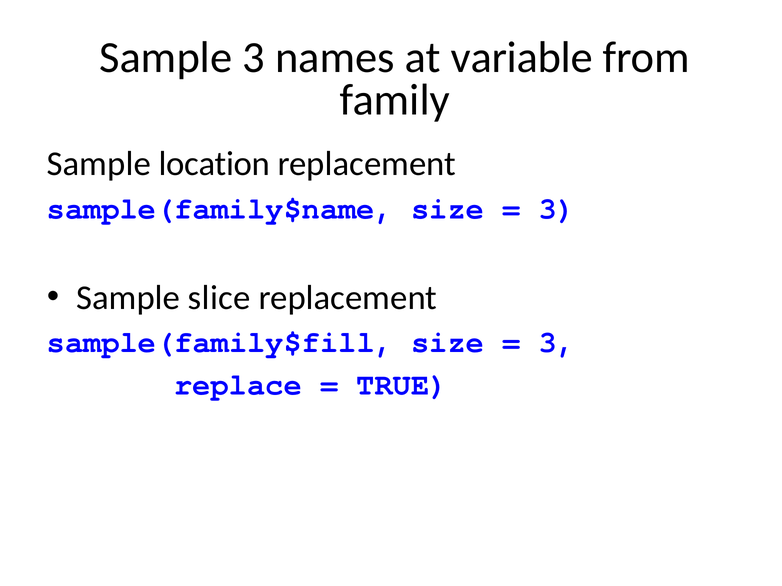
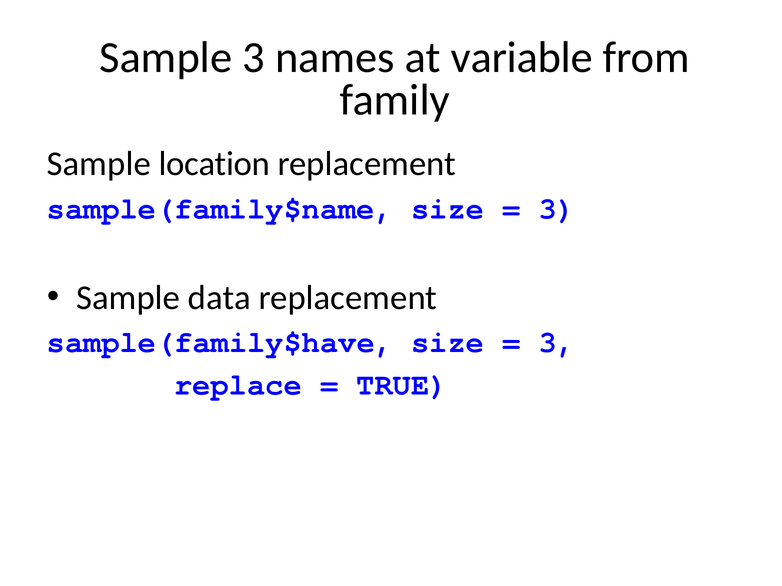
slice: slice -> data
sample(family$fill: sample(family$fill -> sample(family$have
